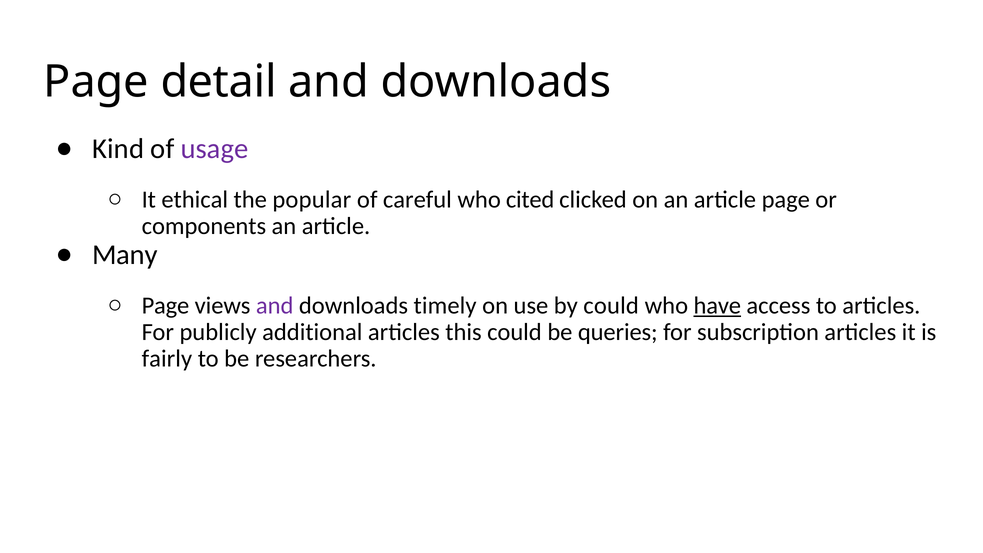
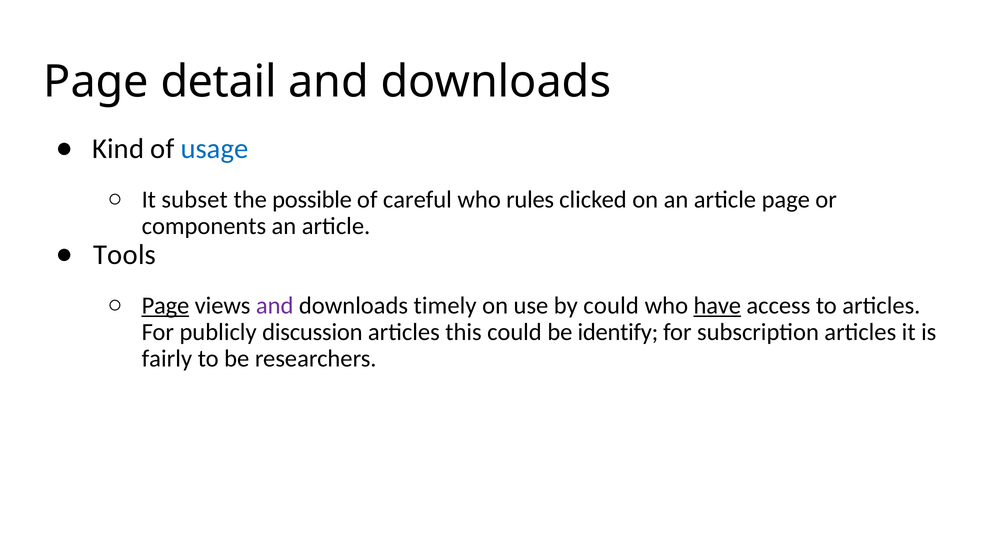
usage colour: purple -> blue
ethical: ethical -> subset
popular: popular -> possible
cited: cited -> rules
Many: Many -> Tools
Page at (165, 306) underline: none -> present
additional: additional -> discussion
queries: queries -> identify
